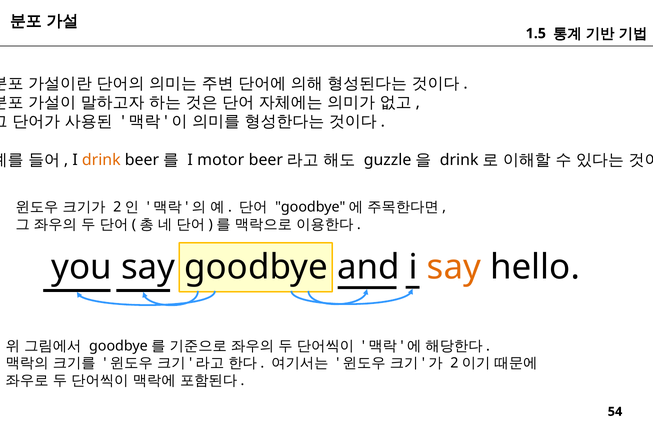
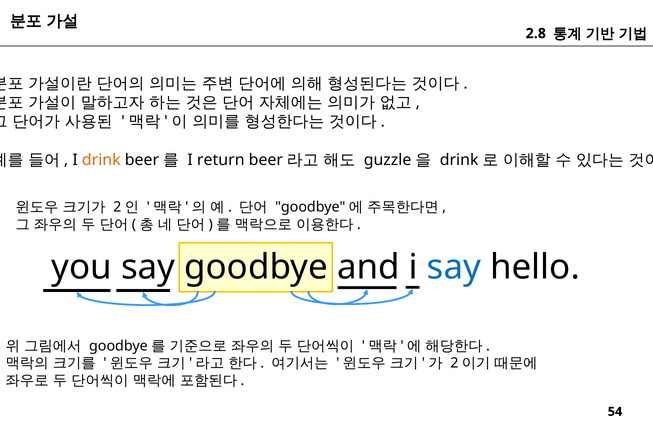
1.5: 1.5 -> 2.8
motor: motor -> return
say at (454, 267) colour: orange -> blue
